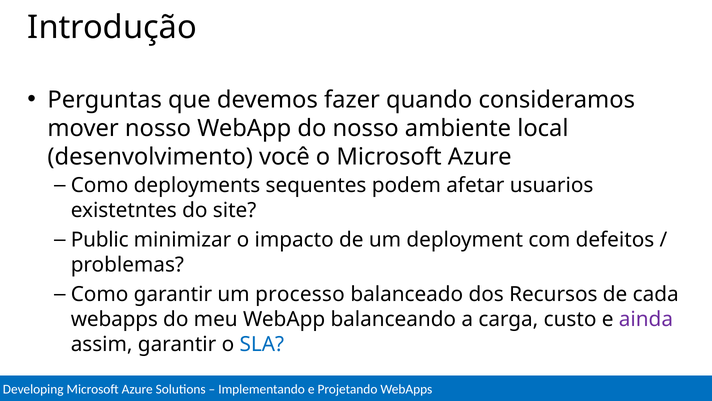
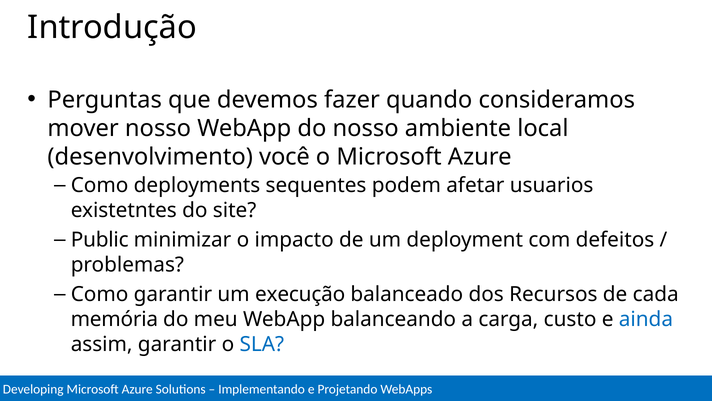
processo: processo -> execução
webapps at (114, 319): webapps -> memória
ainda colour: purple -> blue
